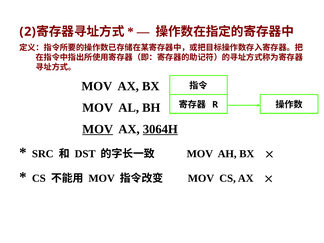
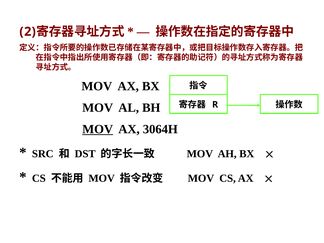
3064H underline: present -> none
